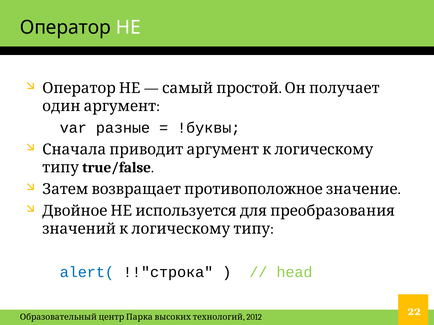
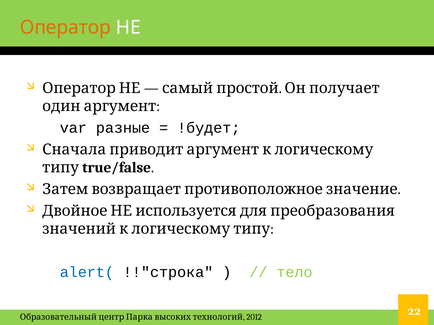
Оператор colour: black -> orange
!буквы: !буквы -> !будет
head: head -> тело
